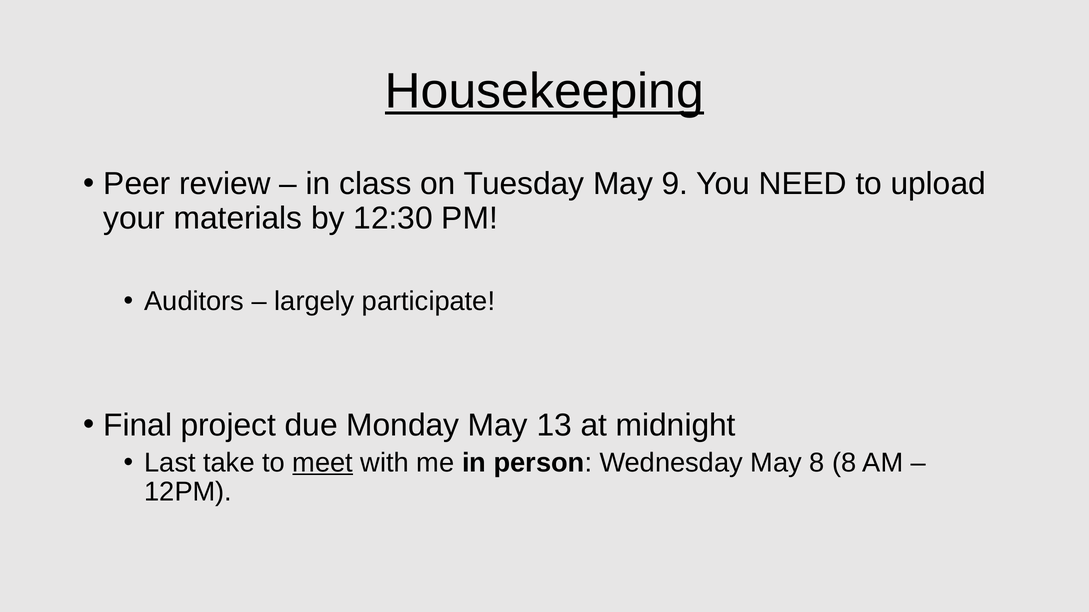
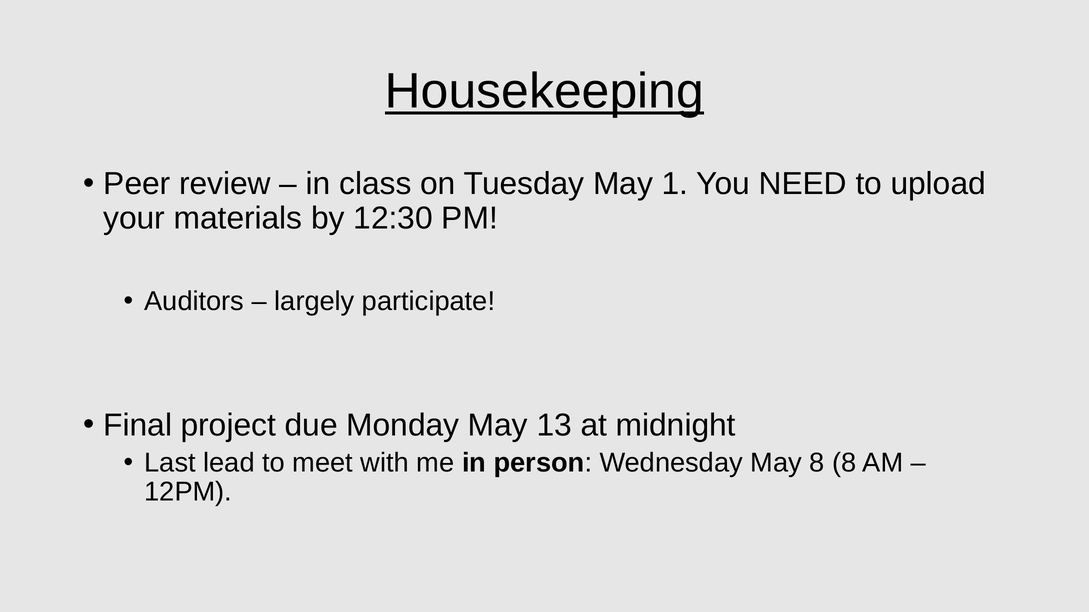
9: 9 -> 1
take: take -> lead
meet underline: present -> none
